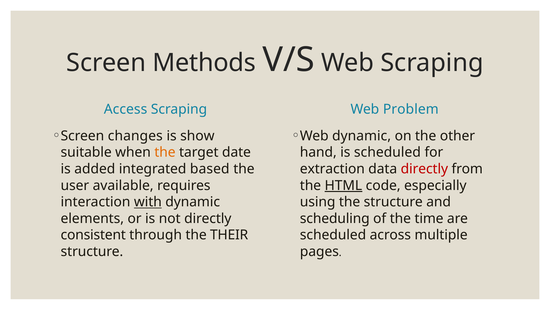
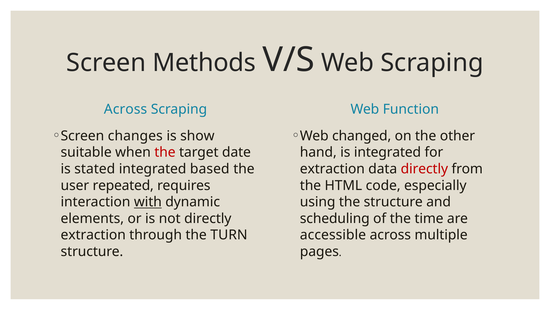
Access at (126, 109): Access -> Across
Problem: Problem -> Function
Web dynamic: dynamic -> changed
the at (165, 152) colour: orange -> red
is scheduled: scheduled -> integrated
added: added -> stated
available: available -> repeated
HTML underline: present -> none
consistent at (93, 235): consistent -> extraction
THEIR: THEIR -> TURN
scheduled at (333, 235): scheduled -> accessible
